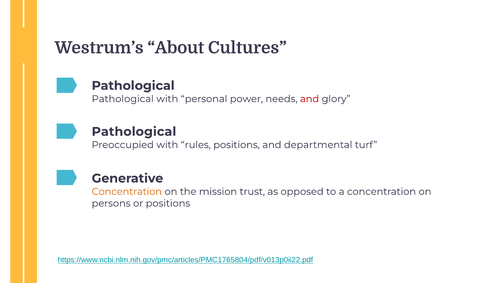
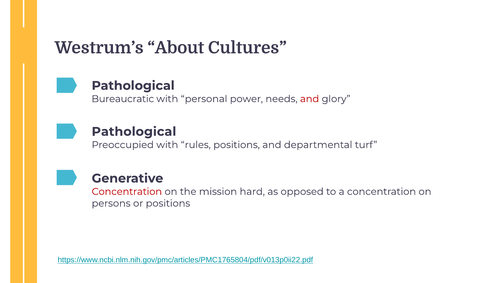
Pathological at (123, 99): Pathological -> Bureaucratic
Concentration at (127, 192) colour: orange -> red
trust: trust -> hard
